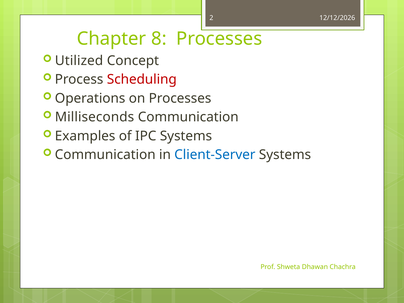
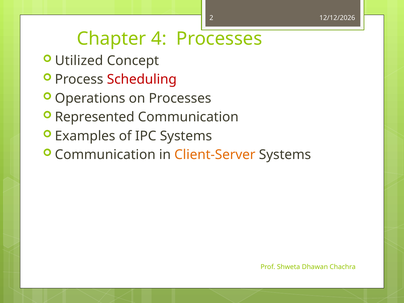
8: 8 -> 4
Milliseconds: Milliseconds -> Represented
Client-Server colour: blue -> orange
